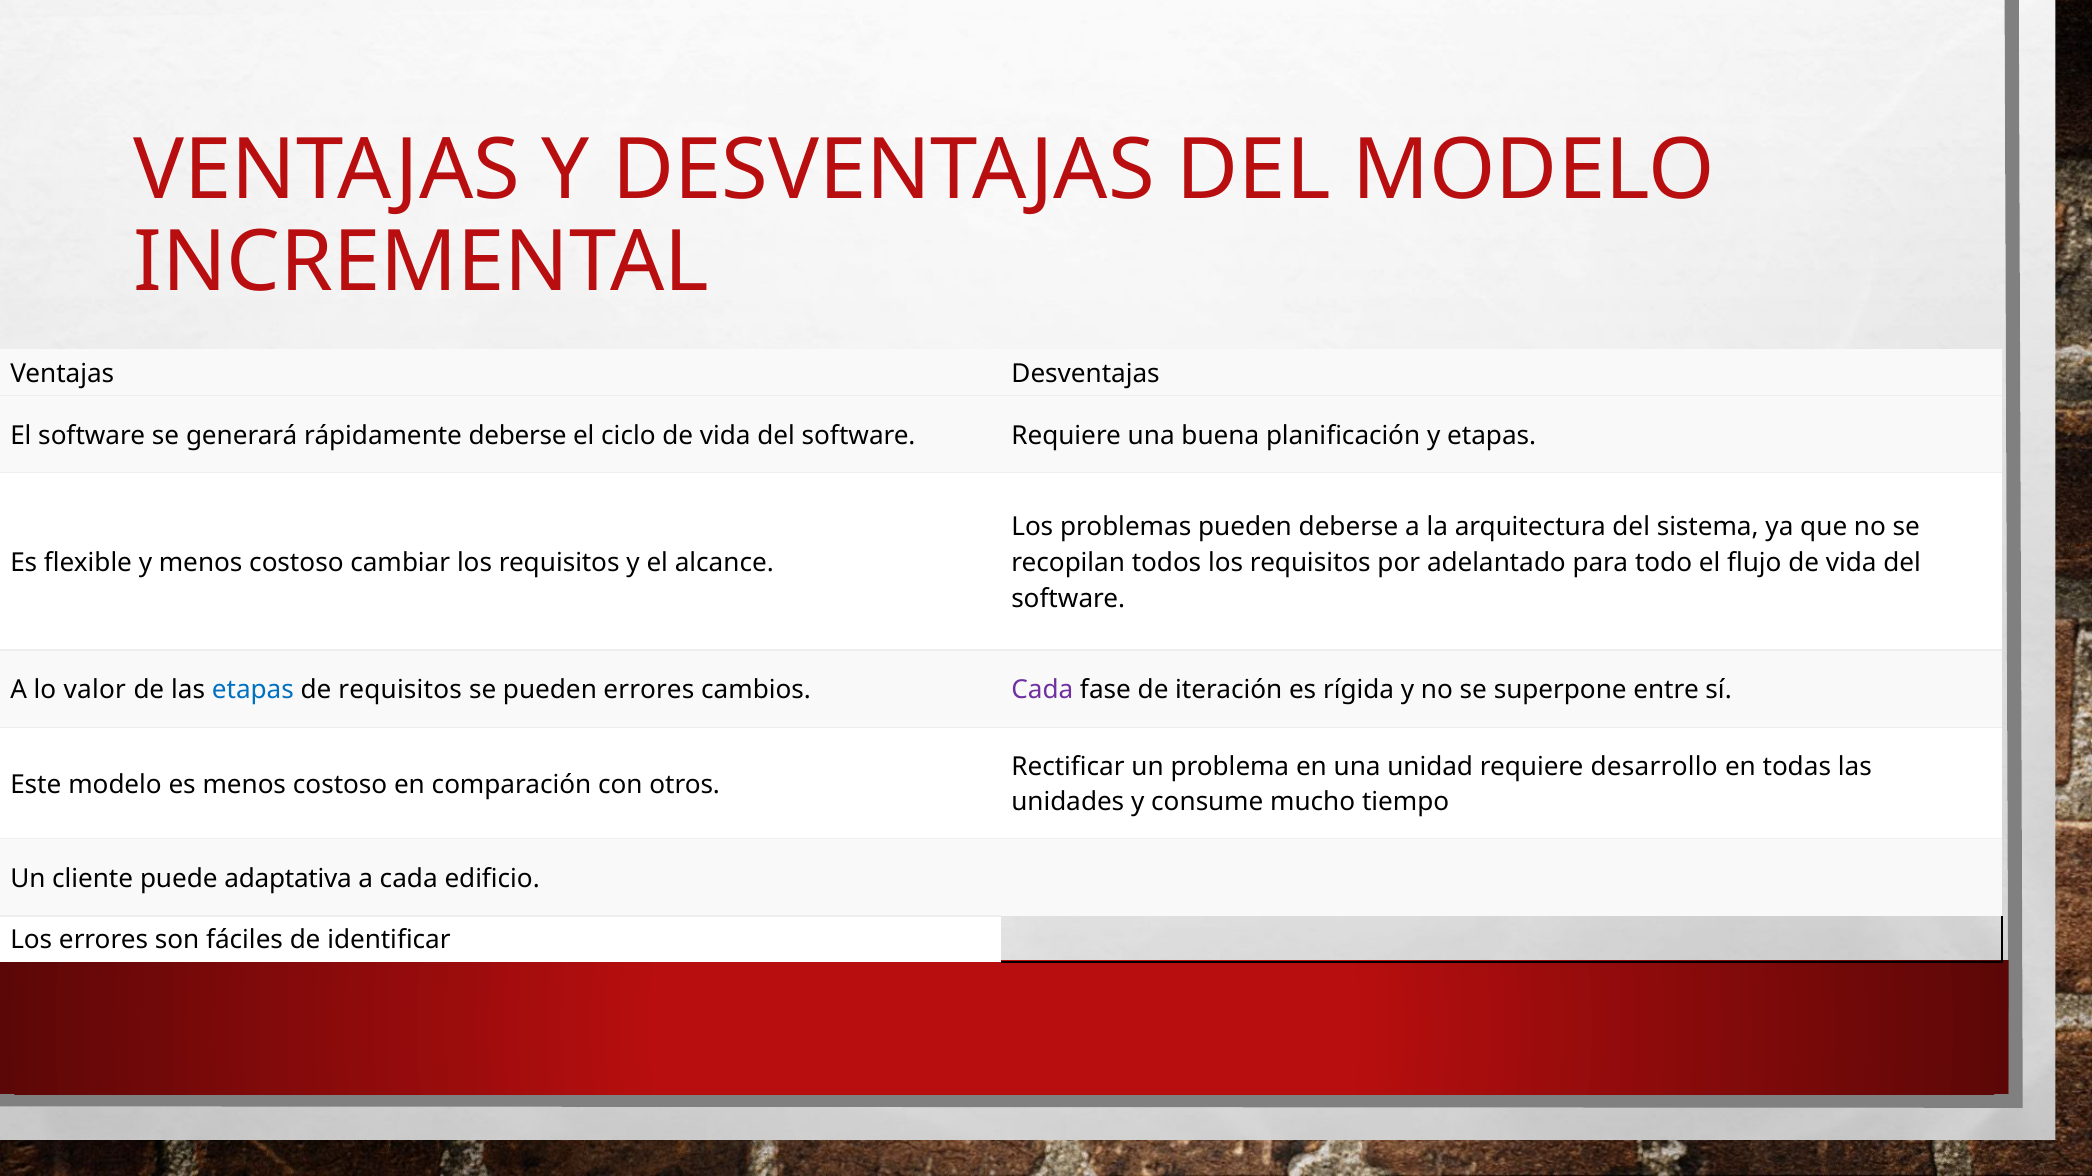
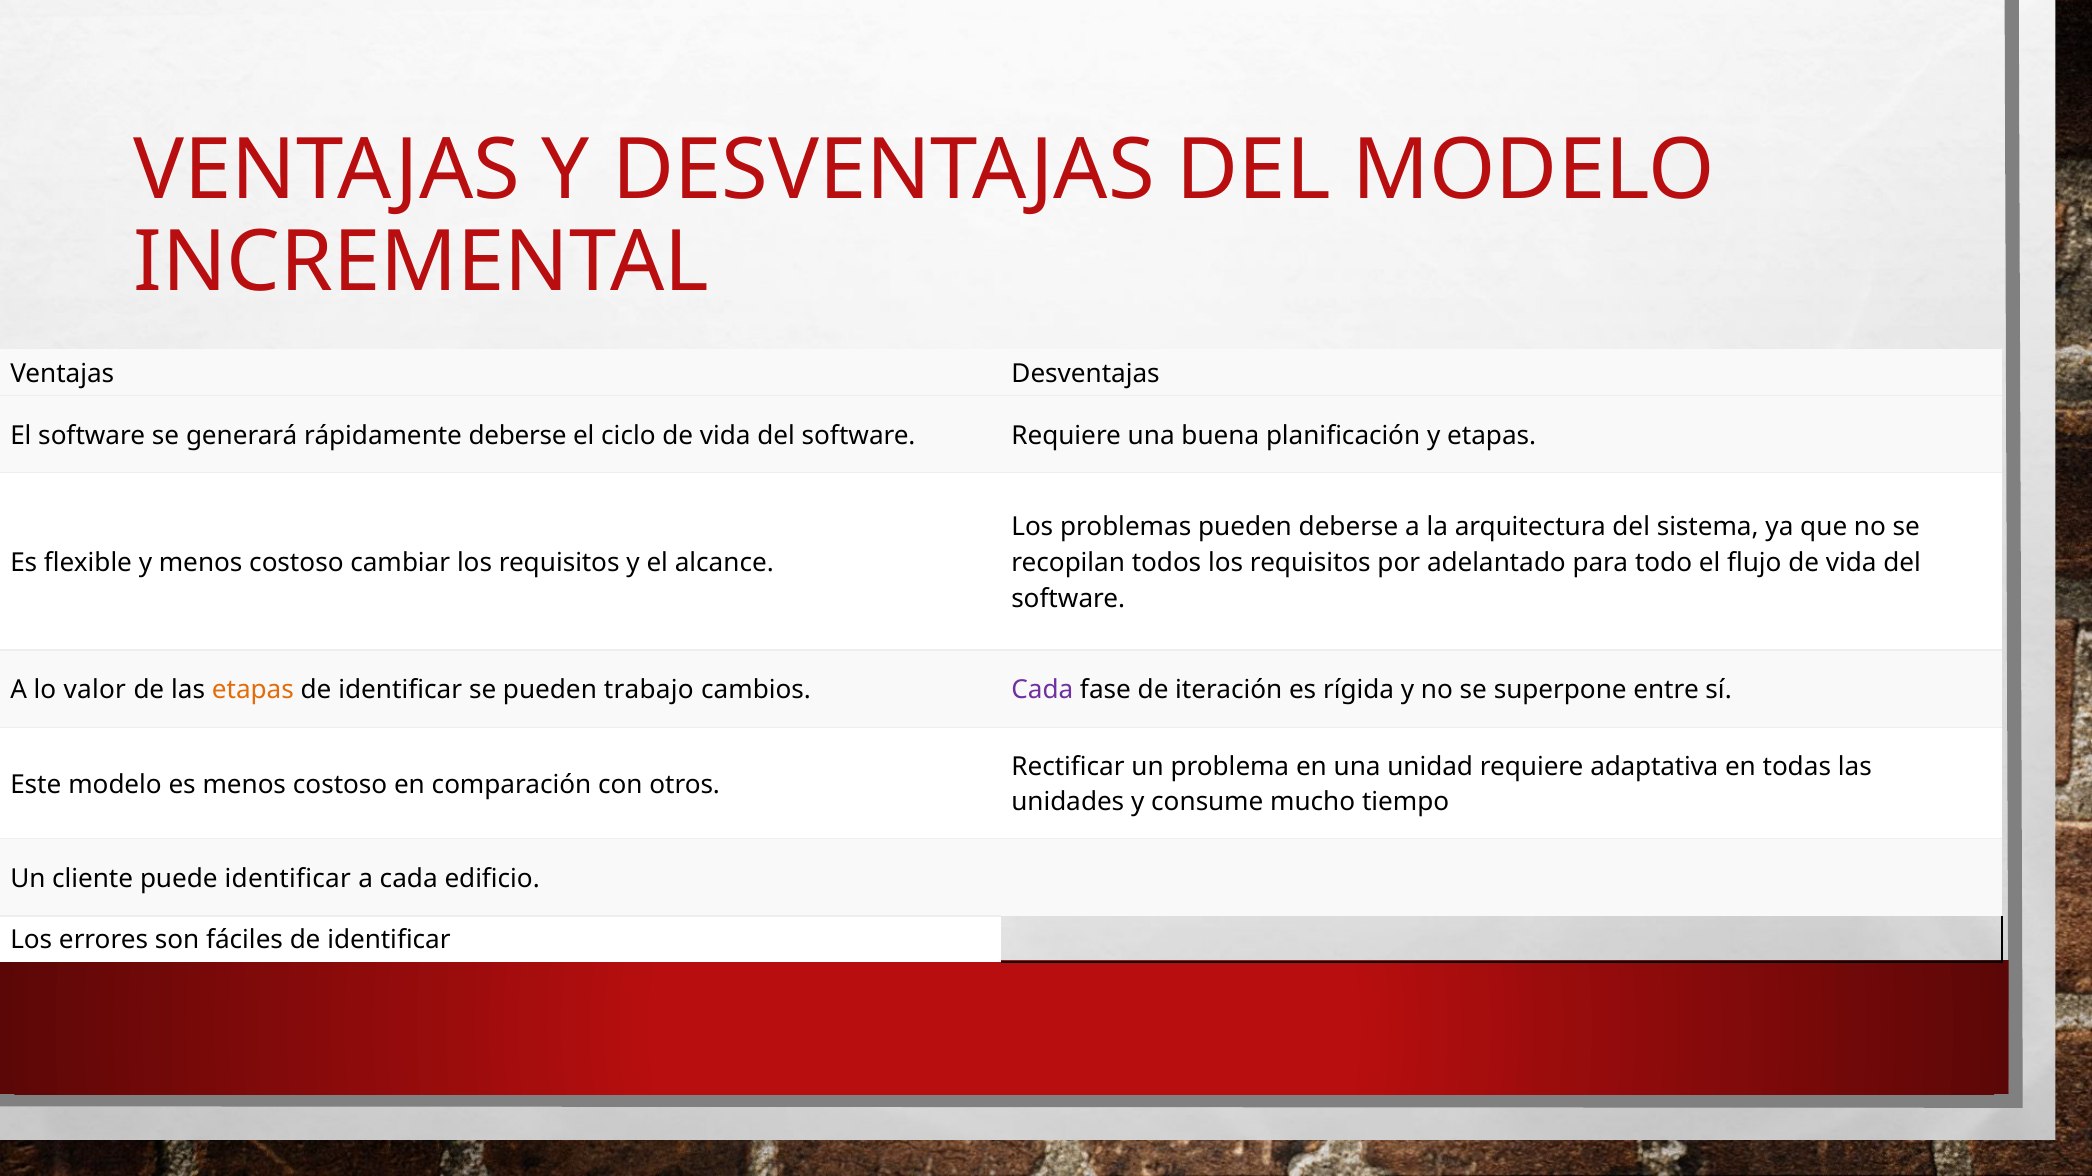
etapas at (253, 691) colour: blue -> orange
requisitos at (400, 691): requisitos -> identificar
pueden errores: errores -> trabajo
desarrollo: desarrollo -> adaptativa
puede adaptativa: adaptativa -> identificar
